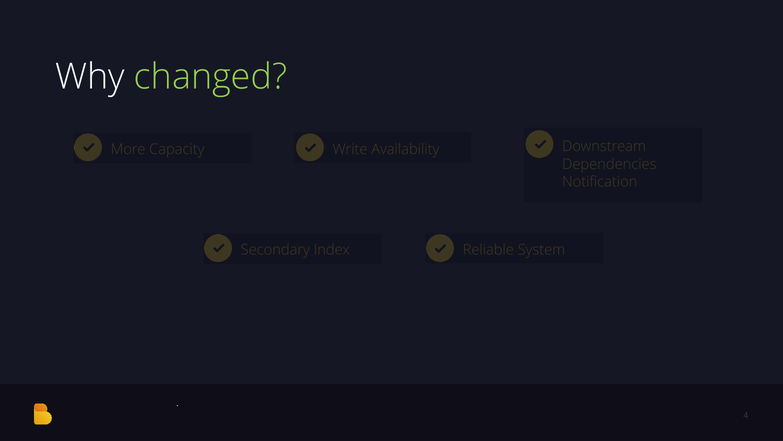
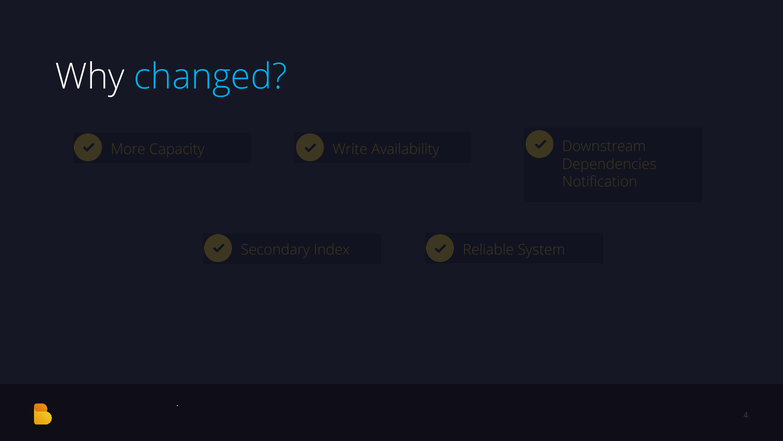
changed colour: light green -> light blue
